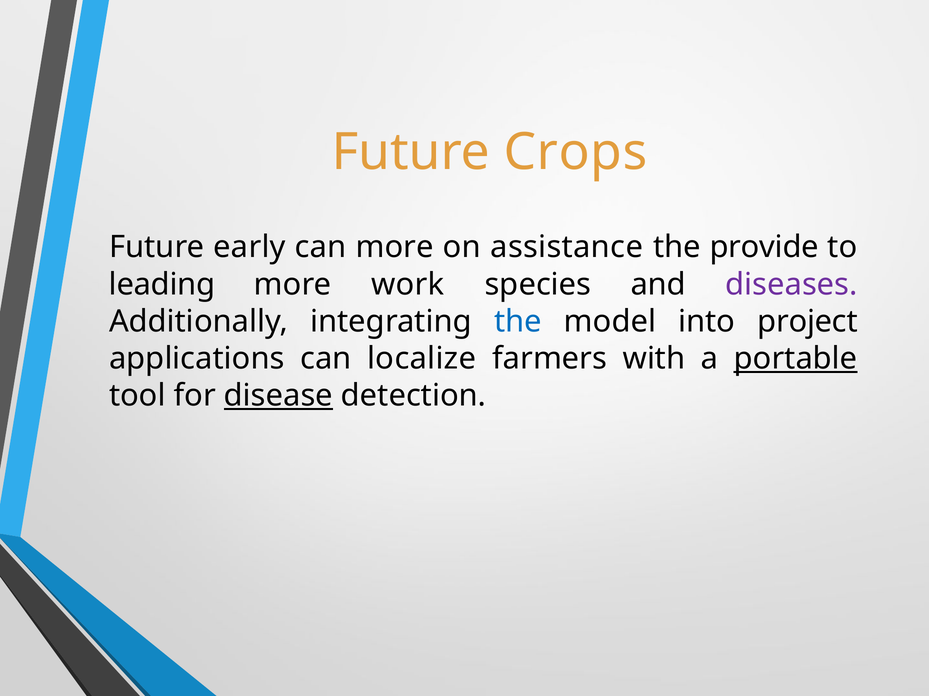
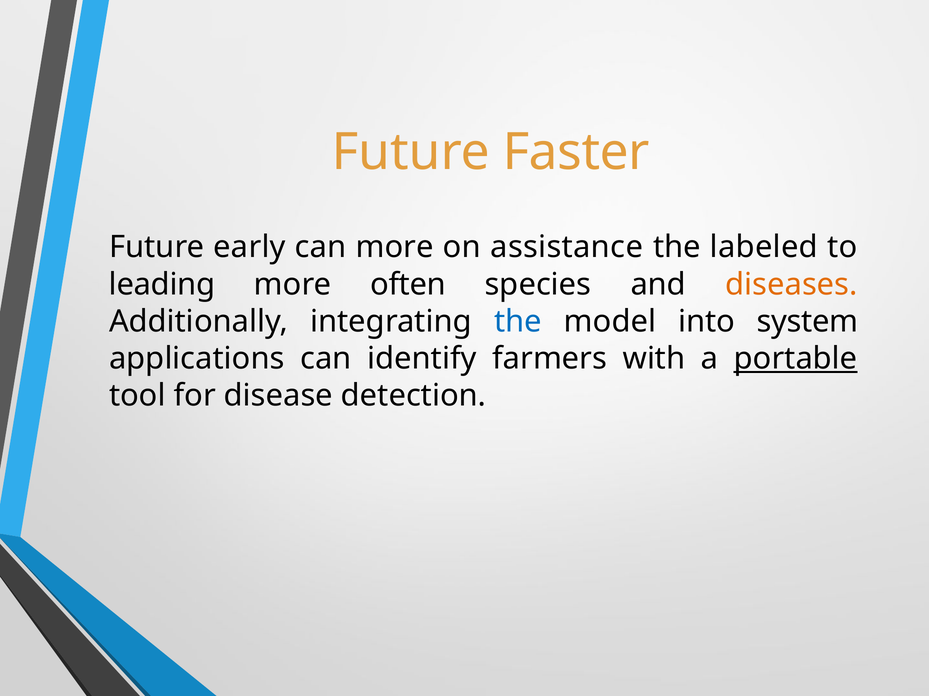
Crops: Crops -> Faster
provide: provide -> labeled
work: work -> often
diseases colour: purple -> orange
project: project -> system
localize: localize -> identify
disease underline: present -> none
